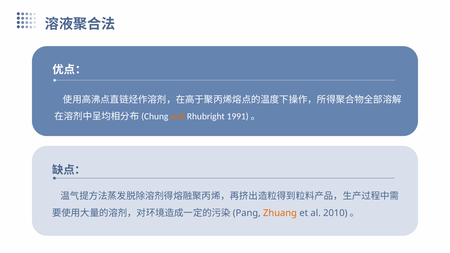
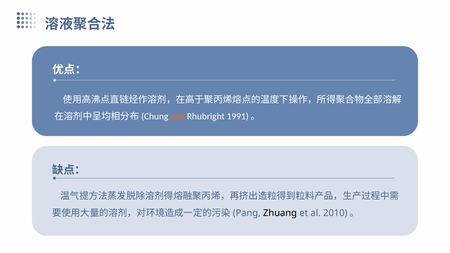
Zhuang colour: orange -> black
